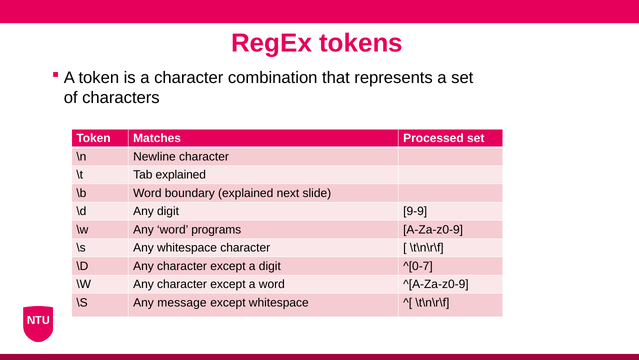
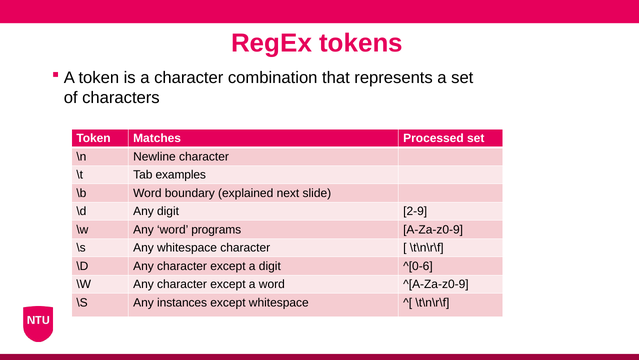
Tab explained: explained -> examples
9-9: 9-9 -> 2-9
^[0-7: ^[0-7 -> ^[0-6
message: message -> instances
